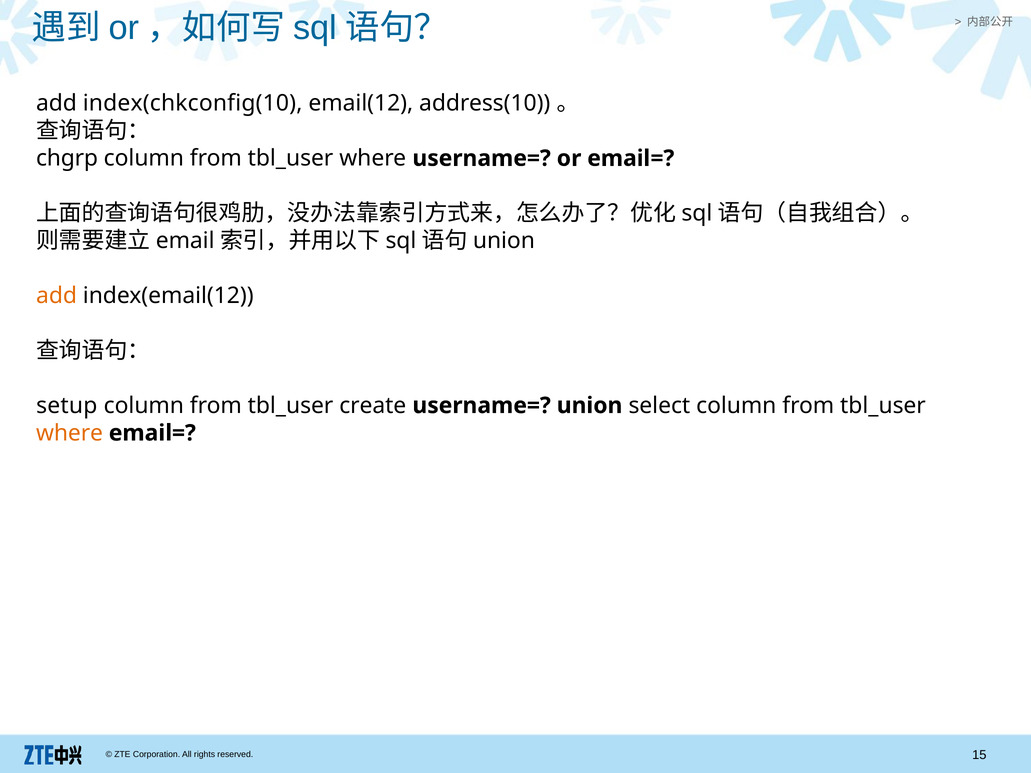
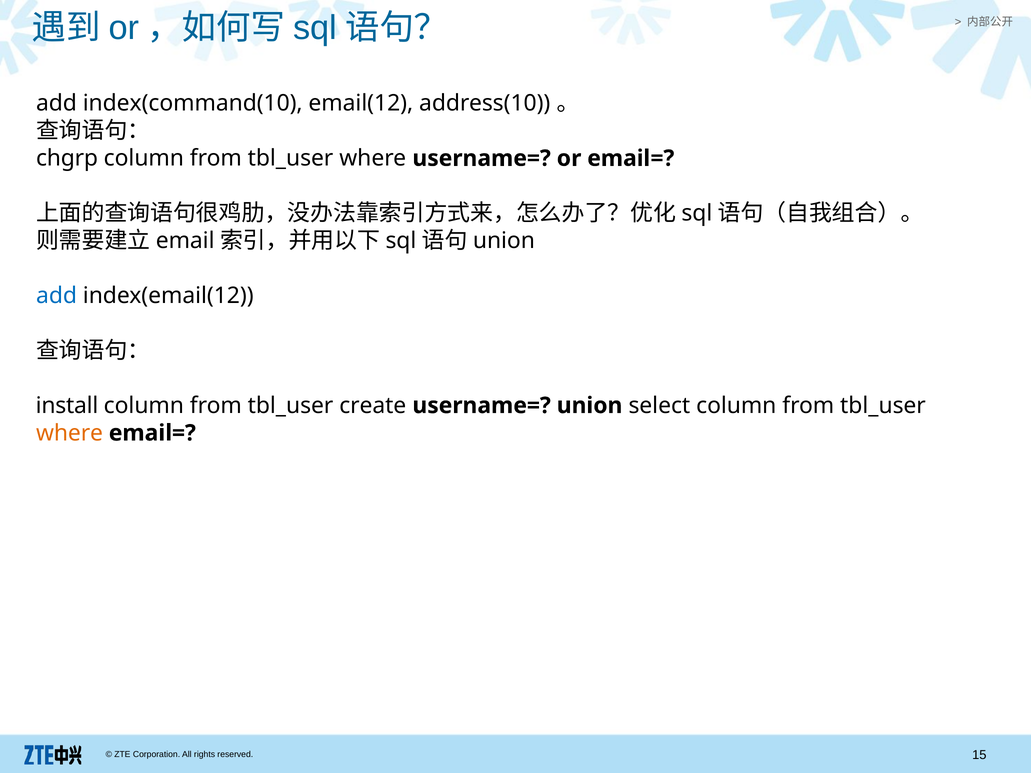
index(chkconfig(10: index(chkconfig(10 -> index(command(10
add at (57, 296) colour: orange -> blue
setup: setup -> install
